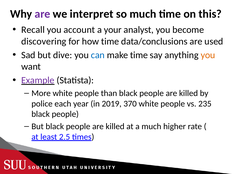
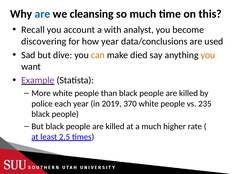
are at (42, 14) colour: purple -> blue
interpret: interpret -> cleansing
your: your -> with
how time: time -> year
can colour: blue -> orange
make time: time -> died
